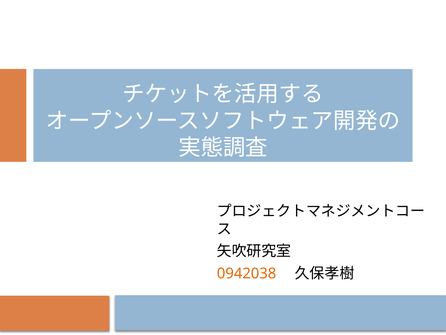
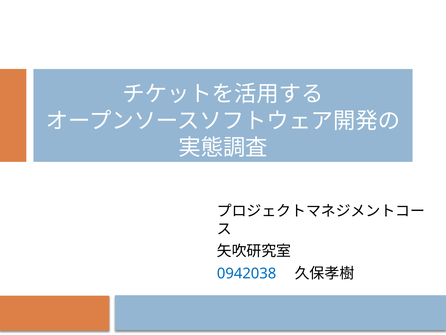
0942038 colour: orange -> blue
